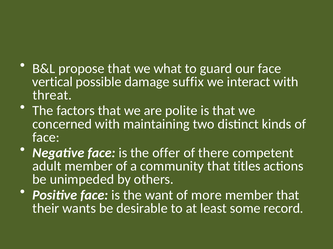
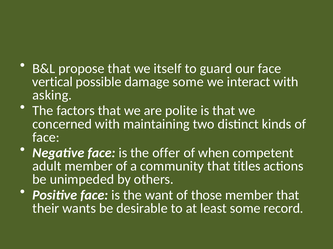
what: what -> itself
damage suffix: suffix -> some
threat: threat -> asking
there: there -> when
more: more -> those
